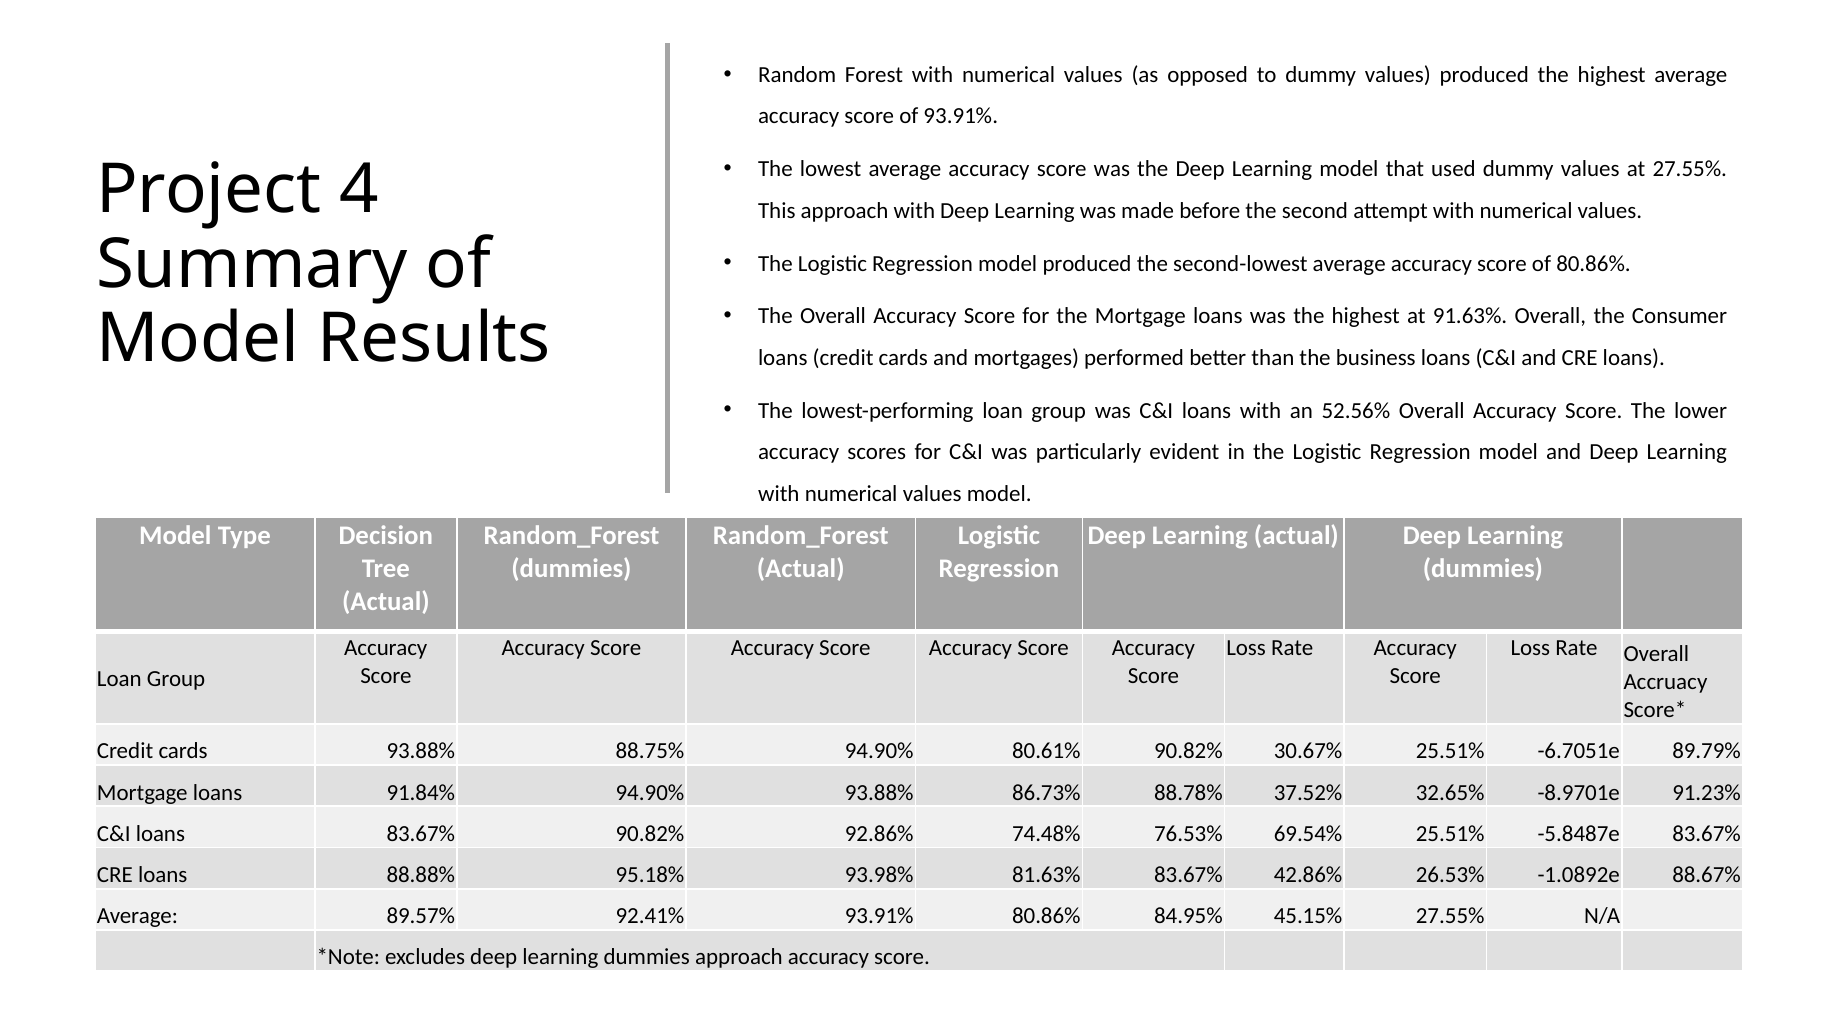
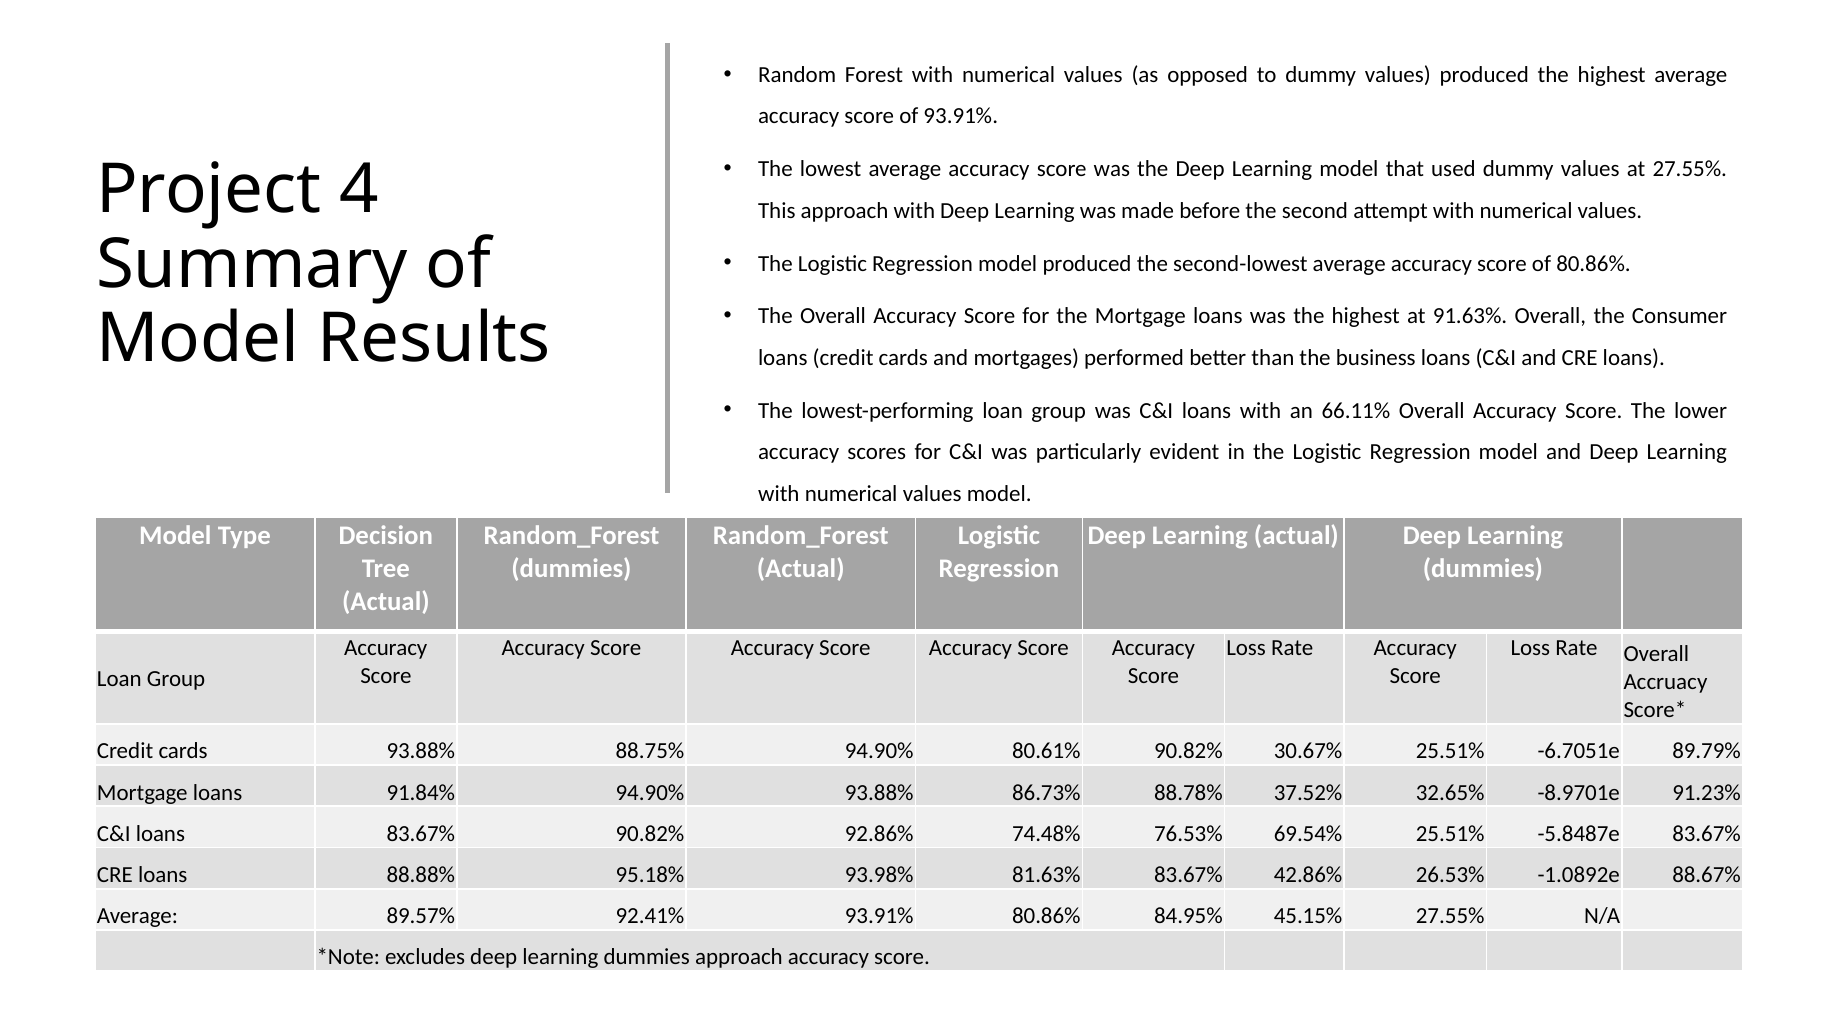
52.56%: 52.56% -> 66.11%
